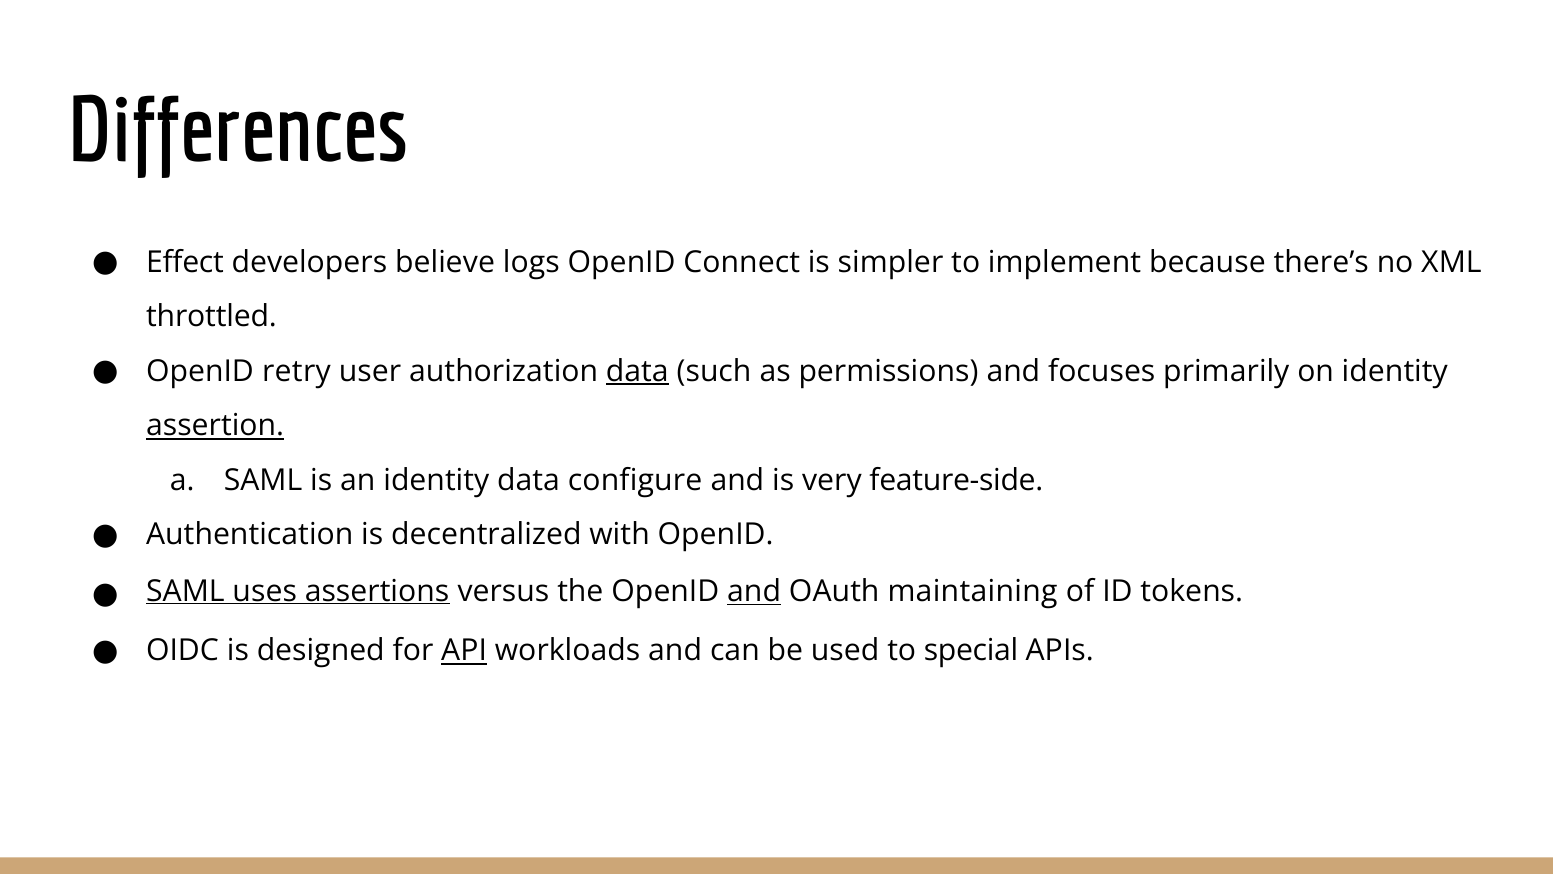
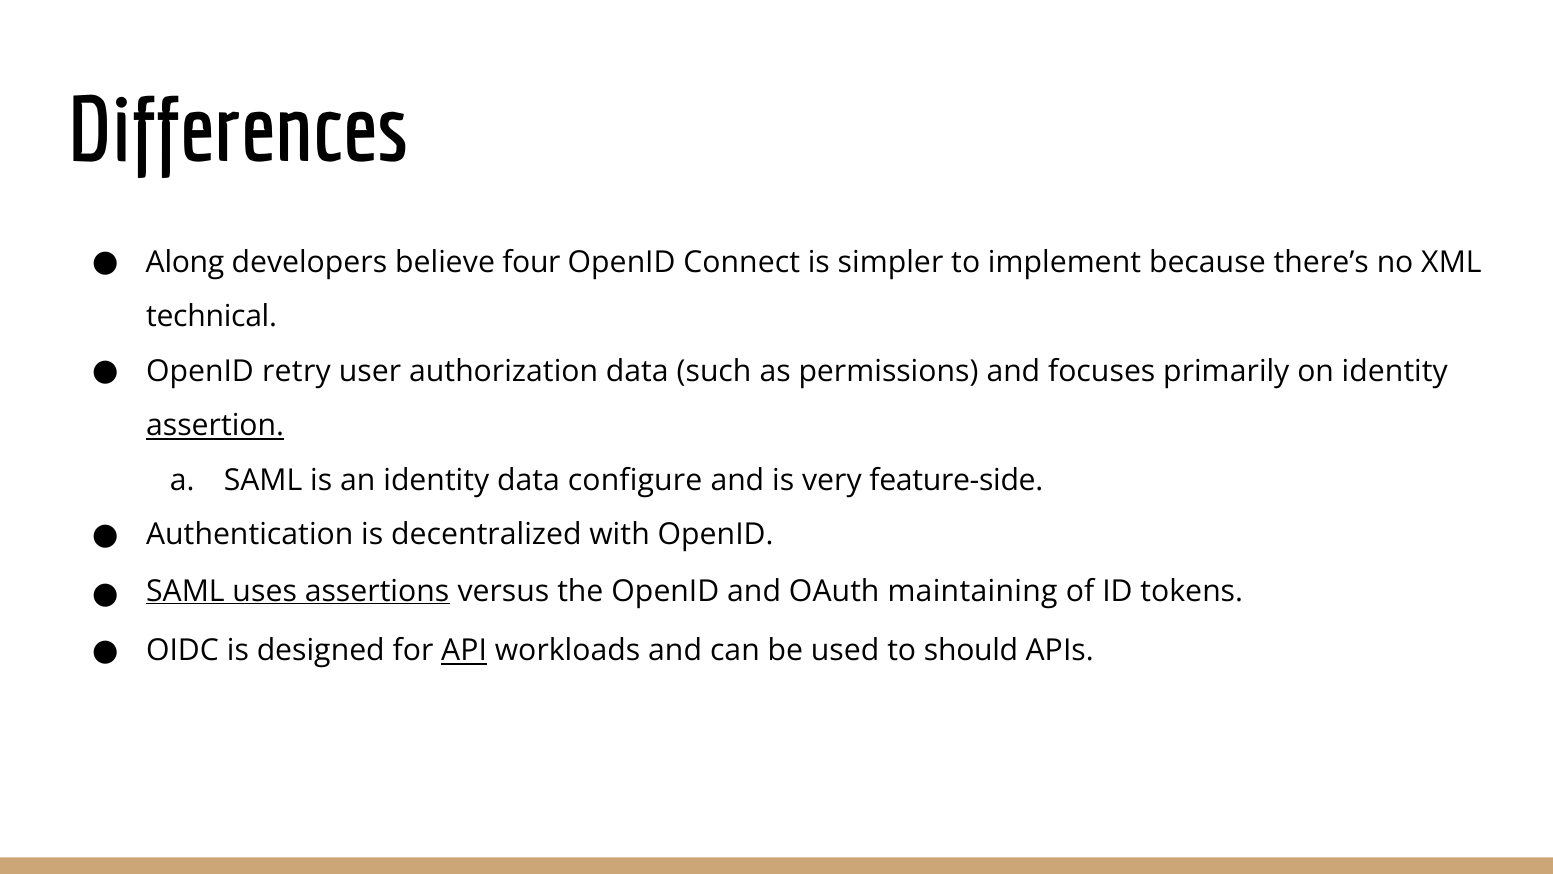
Effect: Effect -> Along
logs: logs -> four
throttled: throttled -> technical
data at (637, 371) underline: present -> none
and at (754, 591) underline: present -> none
special: special -> should
